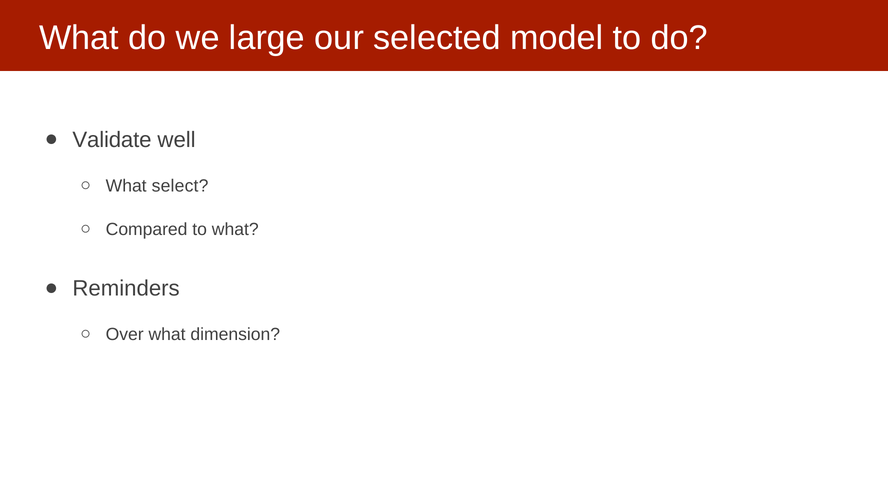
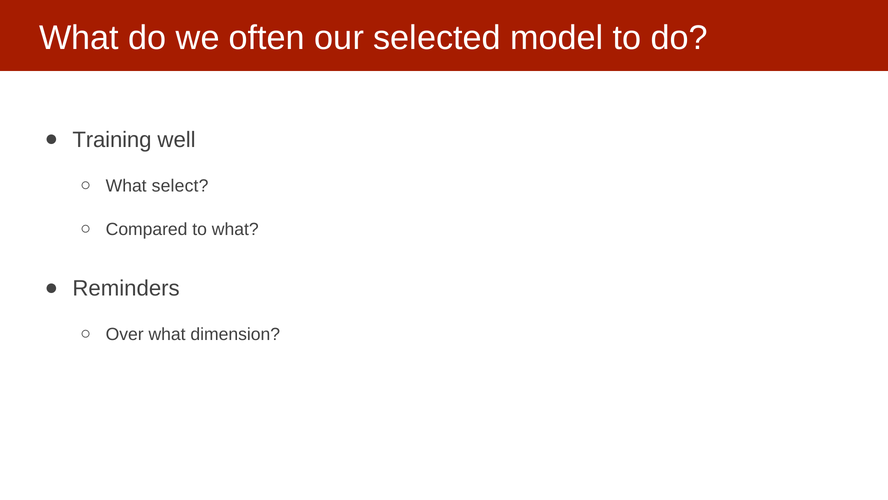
large: large -> often
Validate: Validate -> Training
